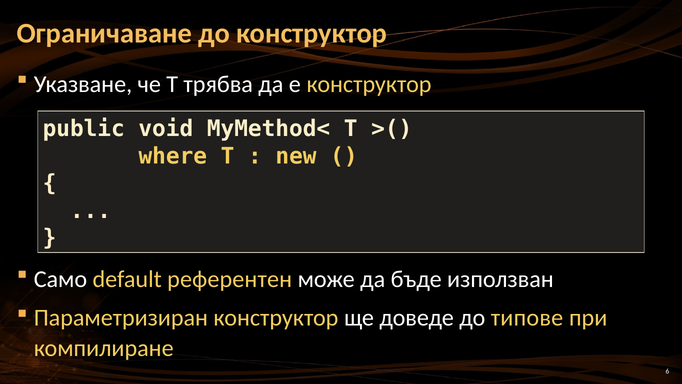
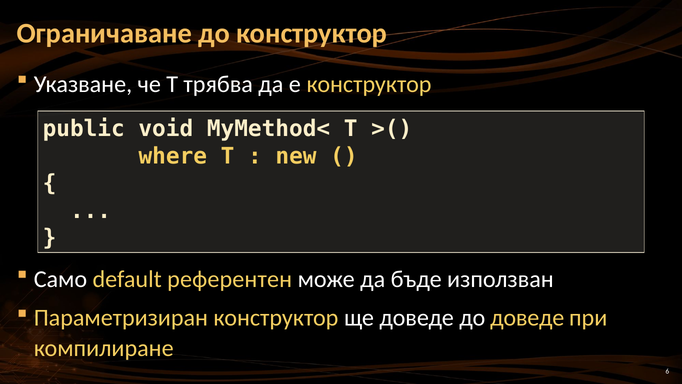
до типове: типове -> доведе
